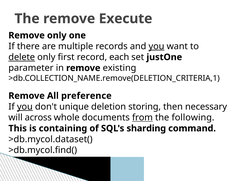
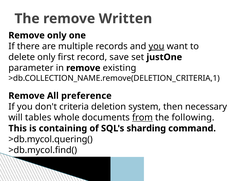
Execute: Execute -> Written
delete underline: present -> none
each: each -> save
you at (25, 107) underline: present -> none
unique: unique -> criteria
storing: storing -> system
across: across -> tables
>db.mycol.dataset(: >db.mycol.dataset( -> >db.mycol.quering(
